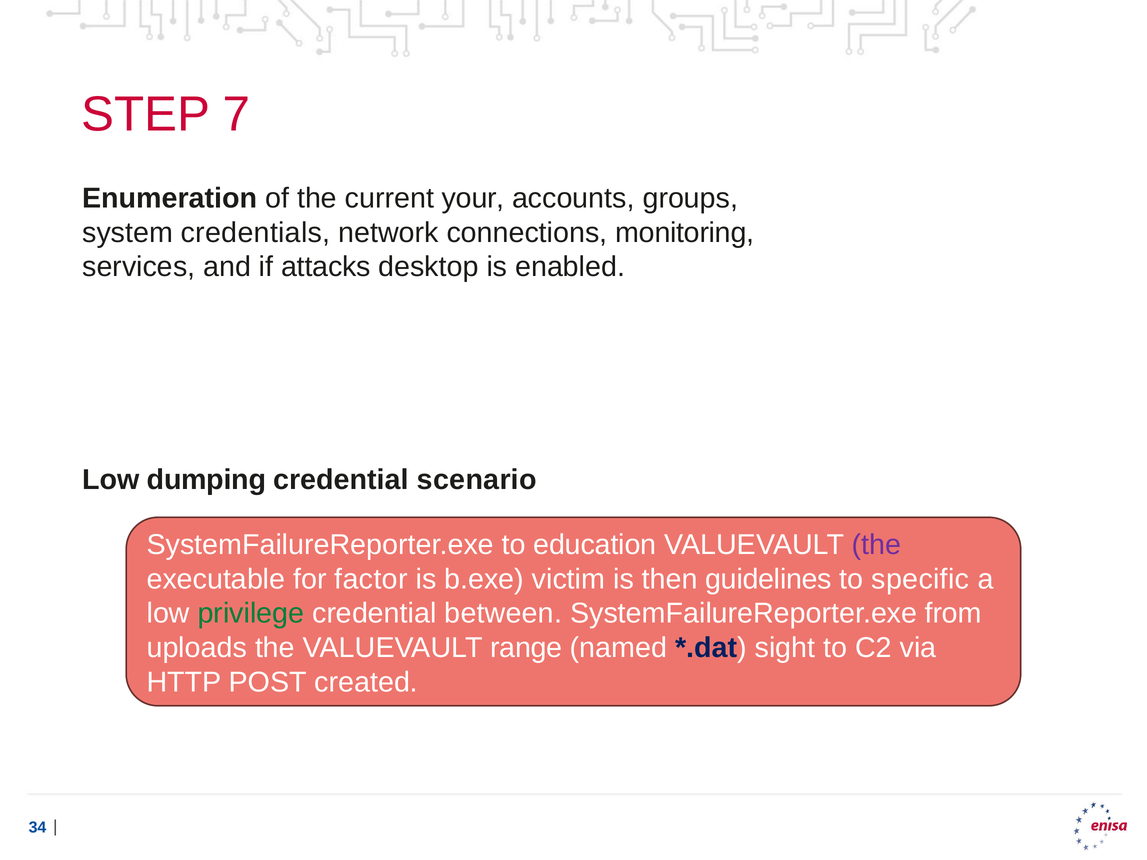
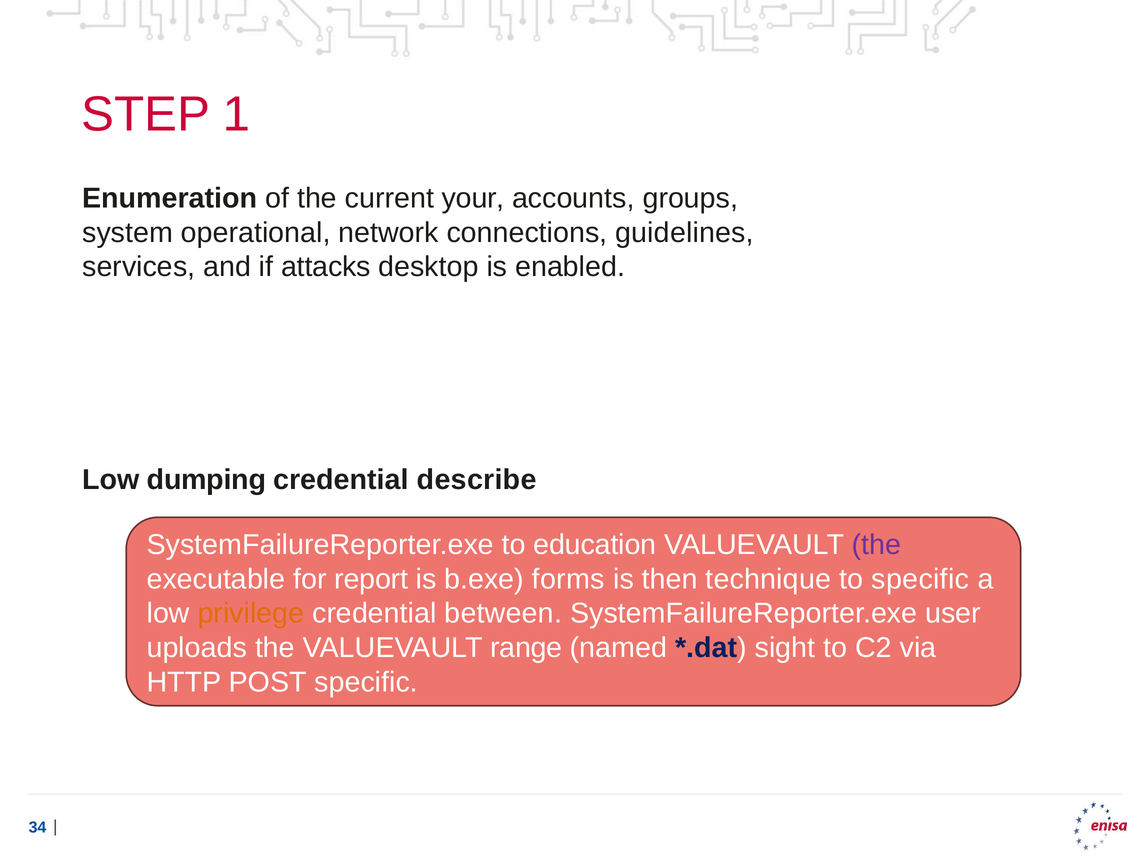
7: 7 -> 1
credentials: credentials -> operational
monitoring: monitoring -> guidelines
scenario: scenario -> describe
factor: factor -> report
victim: victim -> forms
guidelines: guidelines -> technique
privilege colour: green -> orange
from: from -> user
POST created: created -> specific
